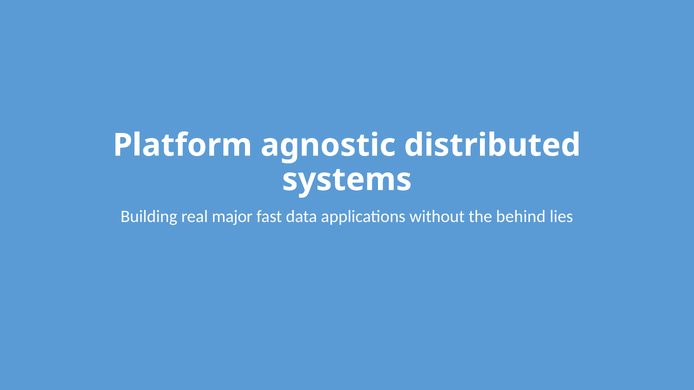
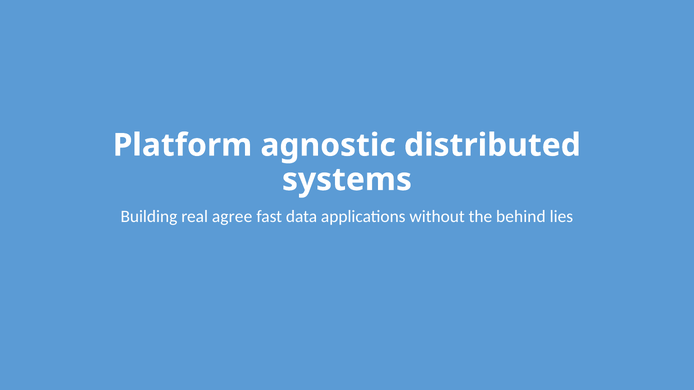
major: major -> agree
